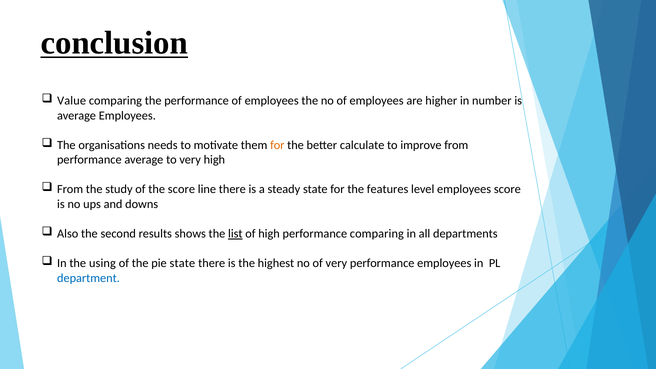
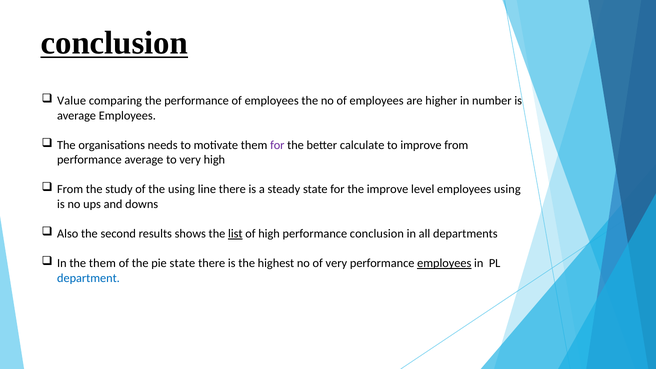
for at (277, 145) colour: orange -> purple
the score: score -> using
the features: features -> improve
employees score: score -> using
performance comparing: comparing -> conclusion
the using: using -> them
employees at (444, 263) underline: none -> present
